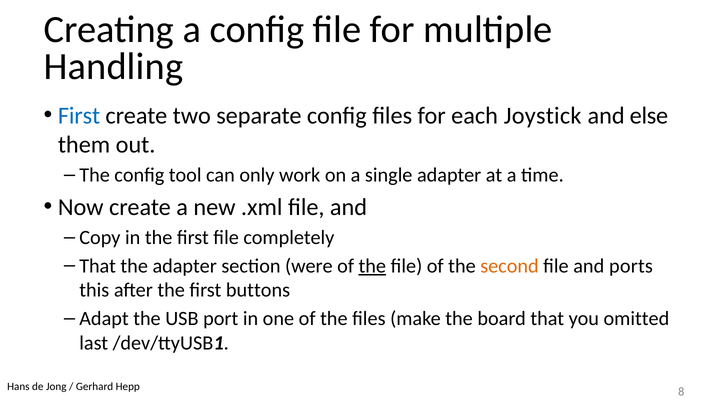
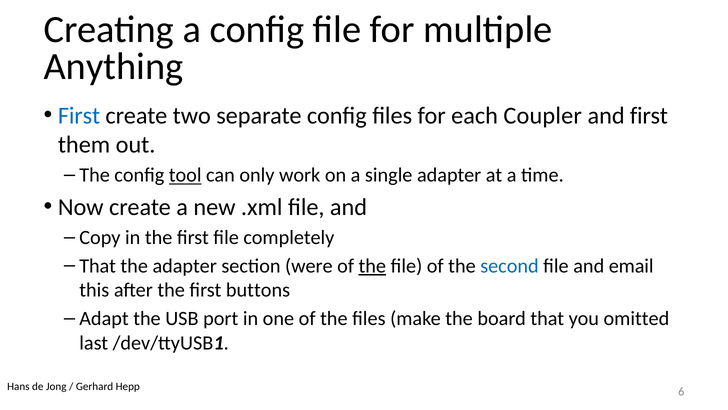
Handling: Handling -> Anything
Joystick: Joystick -> Coupler
and else: else -> first
tool underline: none -> present
second colour: orange -> blue
ports: ports -> email
8: 8 -> 6
